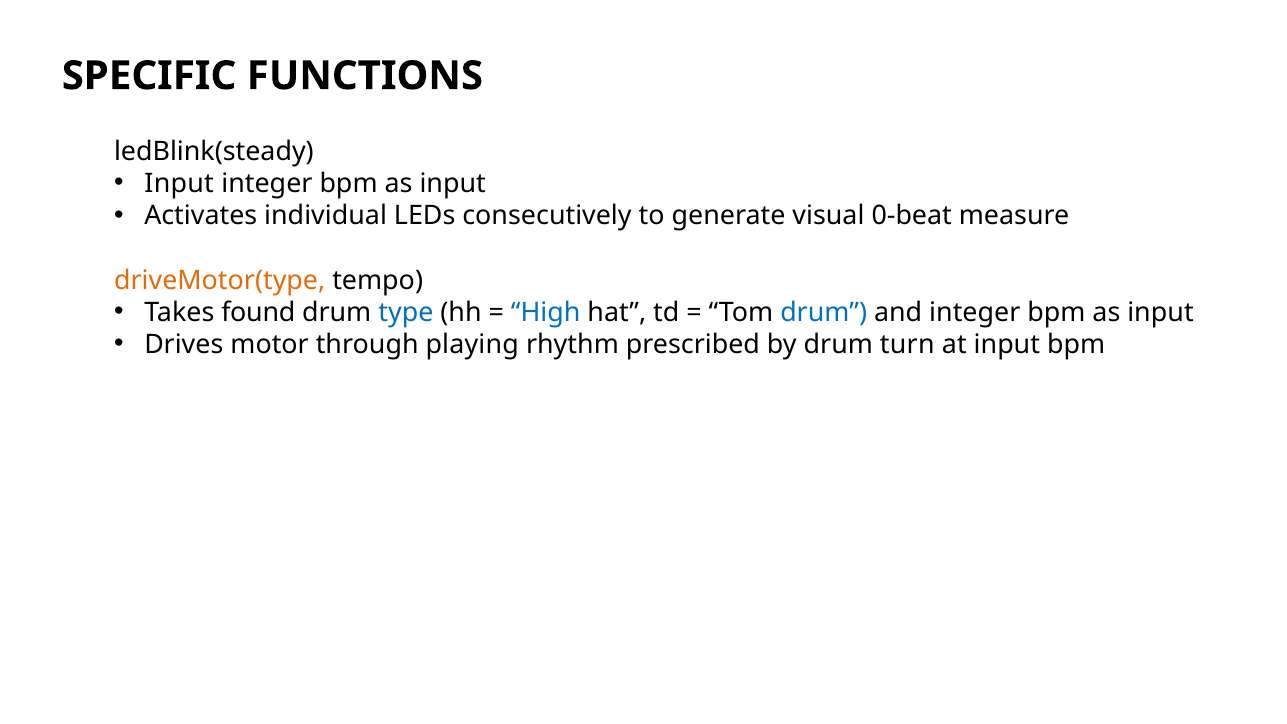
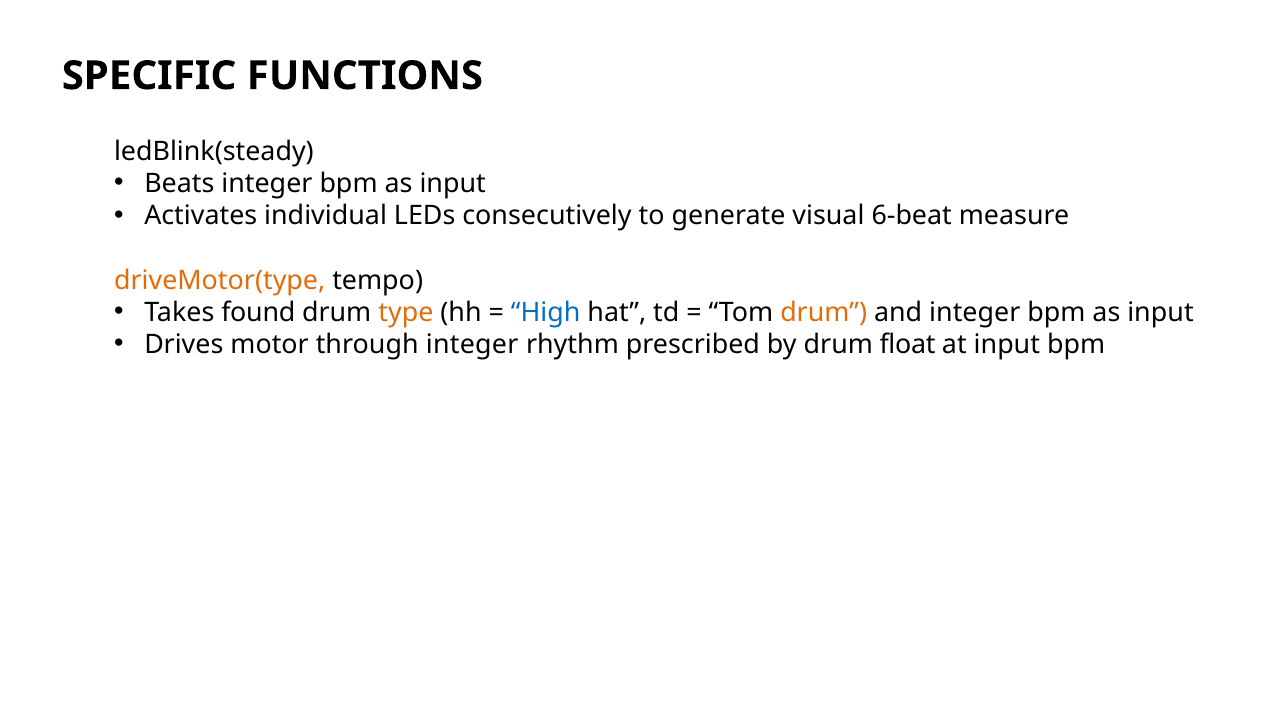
Input at (179, 184): Input -> Beats
0-beat: 0-beat -> 6-beat
type colour: blue -> orange
drum at (824, 312) colour: blue -> orange
through playing: playing -> integer
turn: turn -> float
